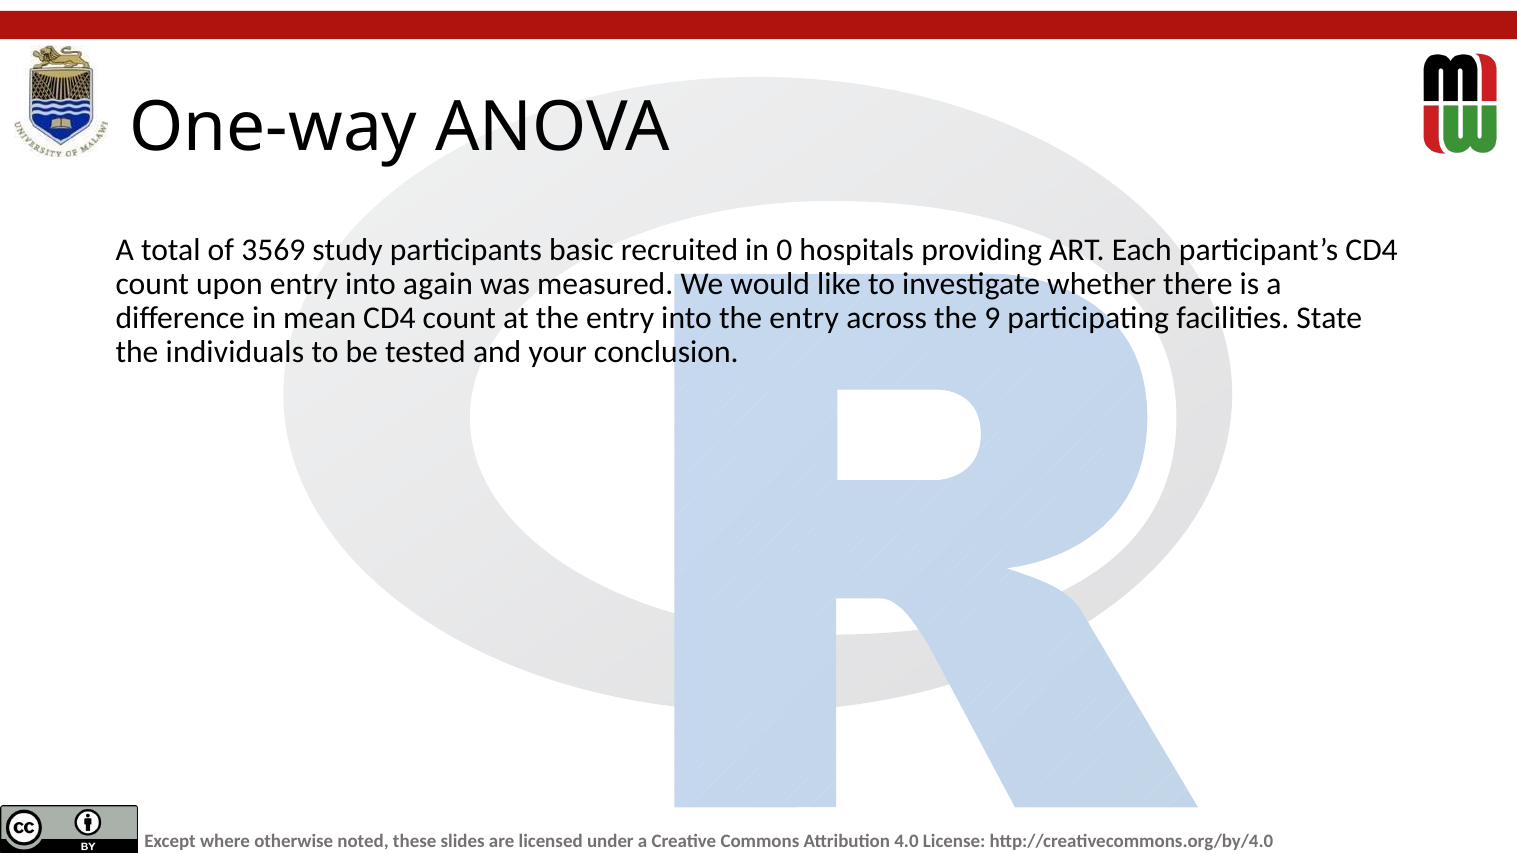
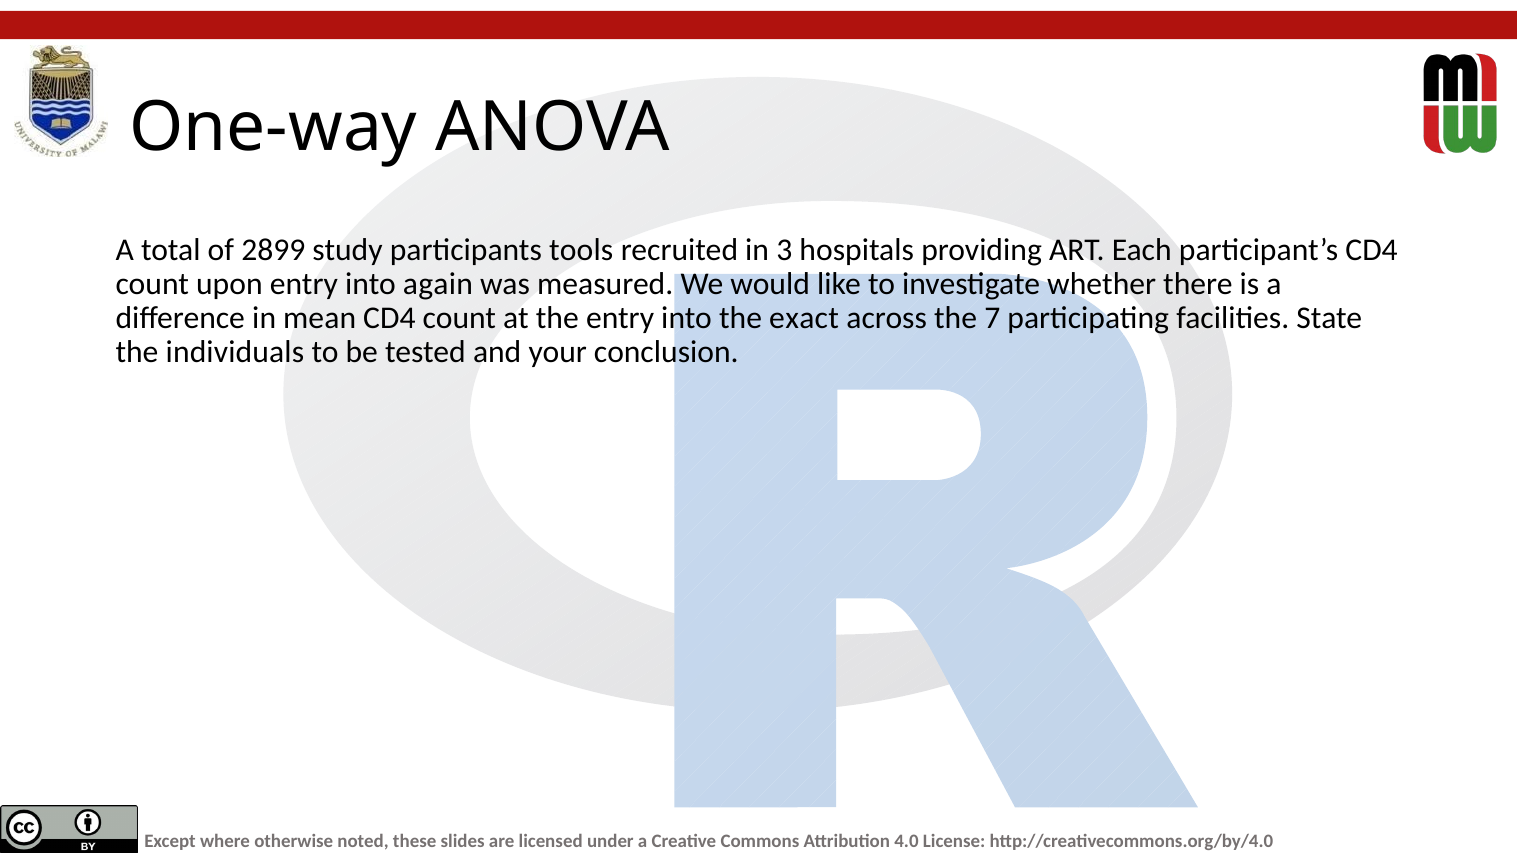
3569: 3569 -> 2899
basic: basic -> tools
0: 0 -> 3
into the entry: entry -> exact
9: 9 -> 7
